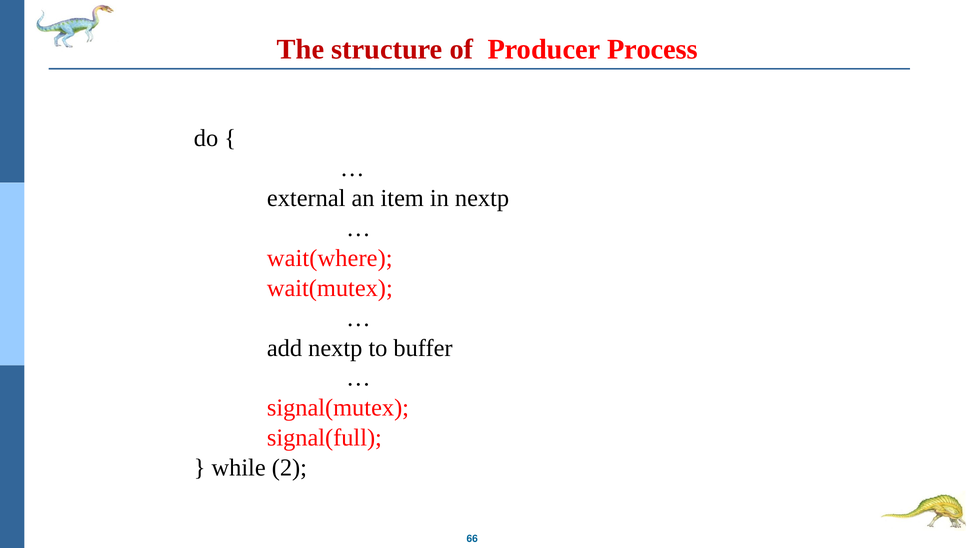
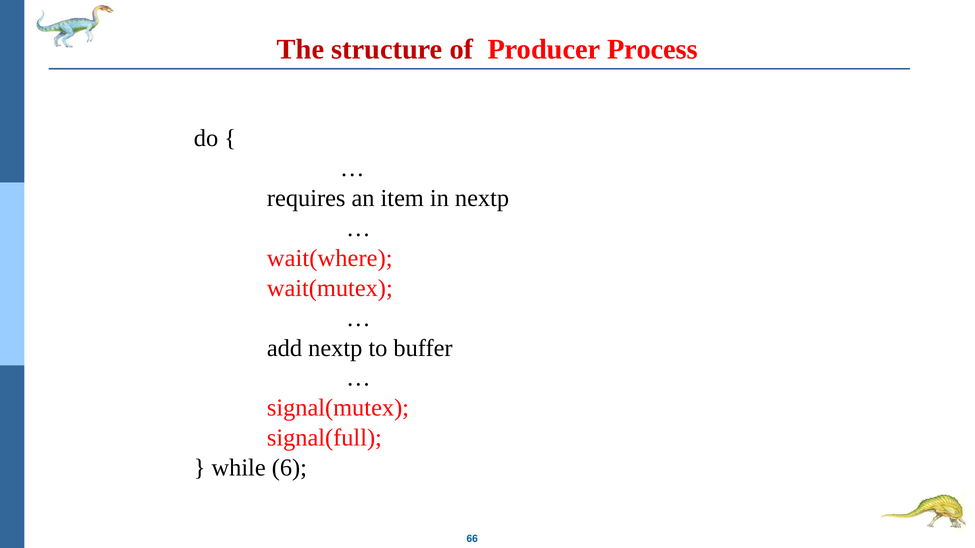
external: external -> requires
2: 2 -> 6
